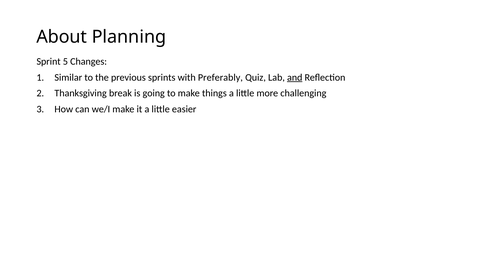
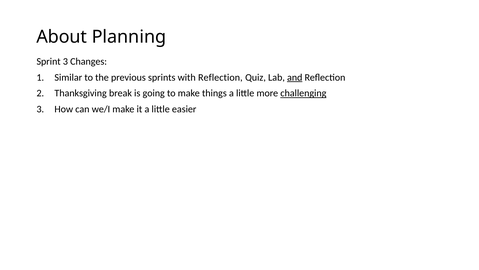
Sprint 5: 5 -> 3
with Preferably: Preferably -> Reflection
challenging underline: none -> present
